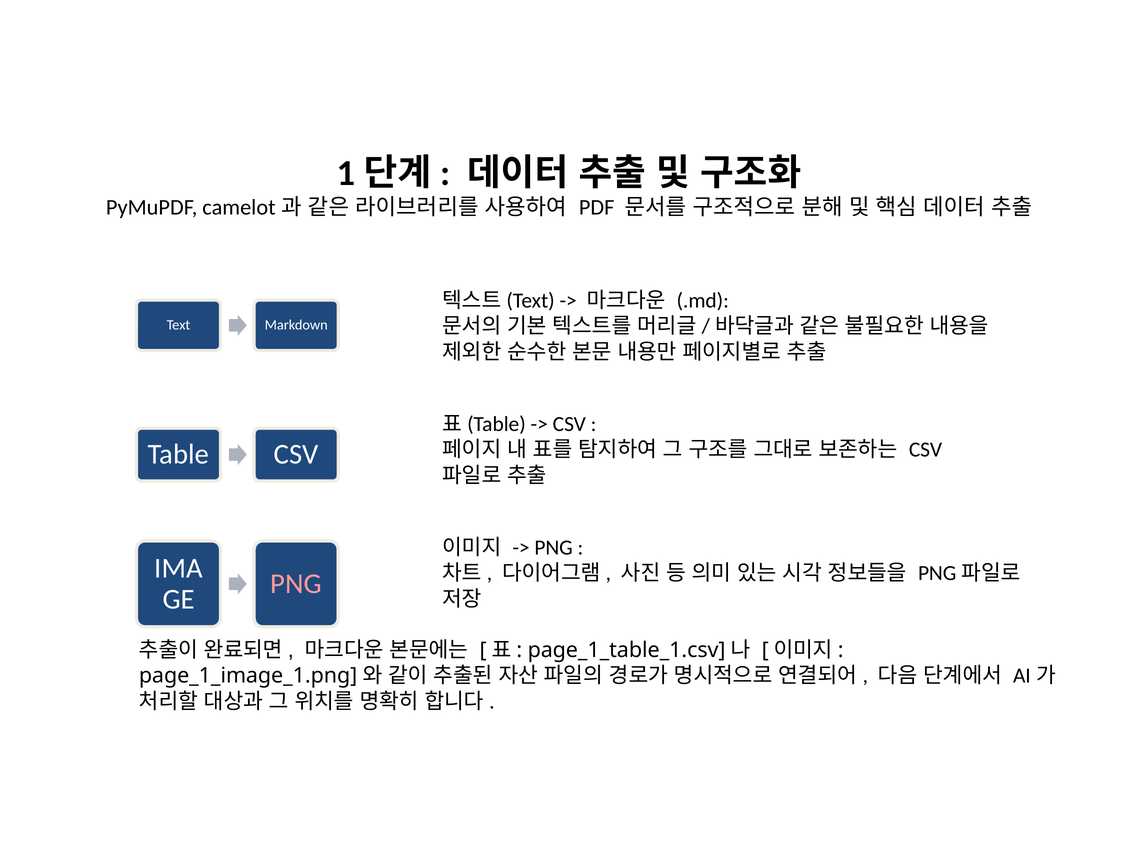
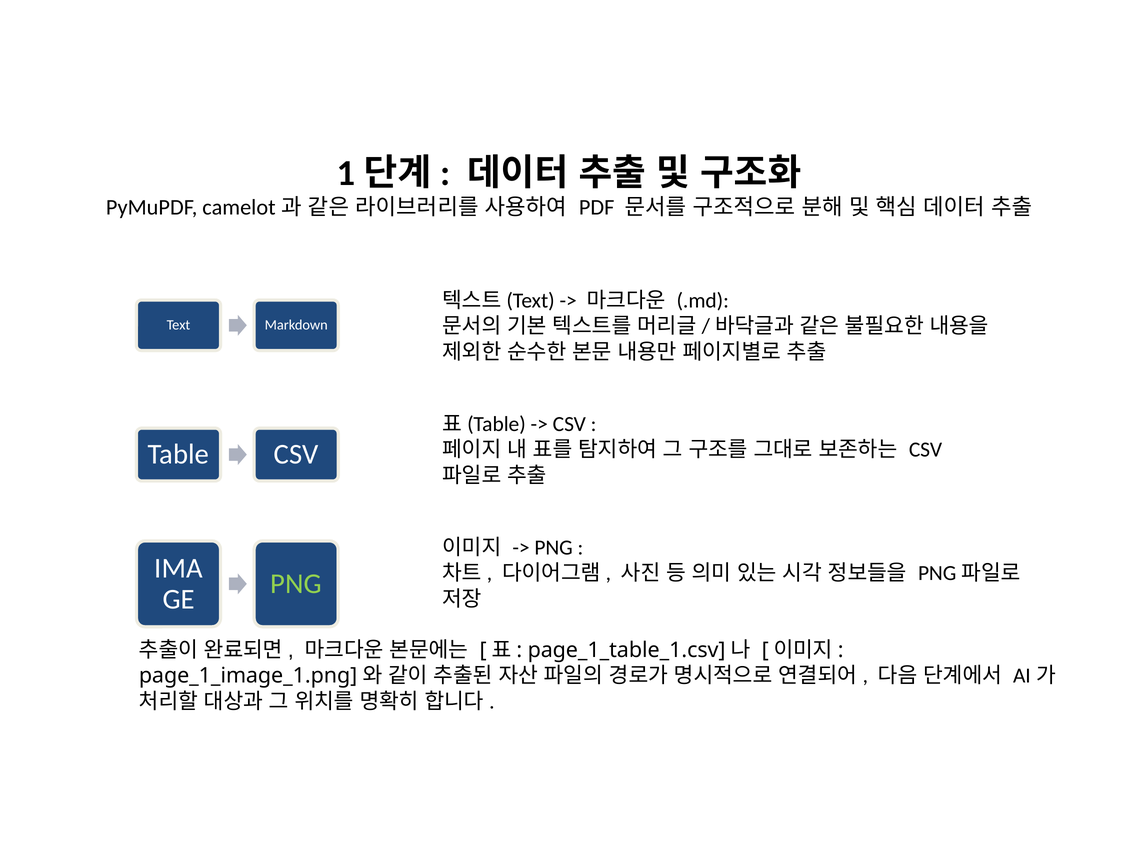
PNG at (296, 584) colour: pink -> light green
